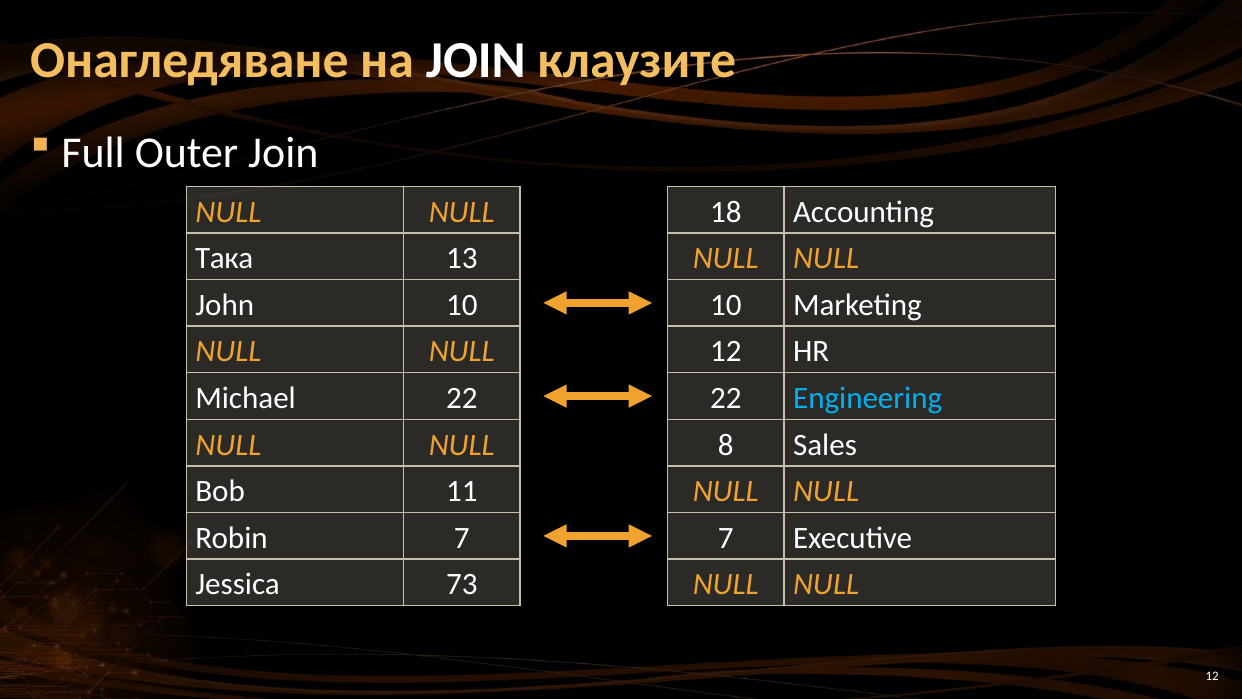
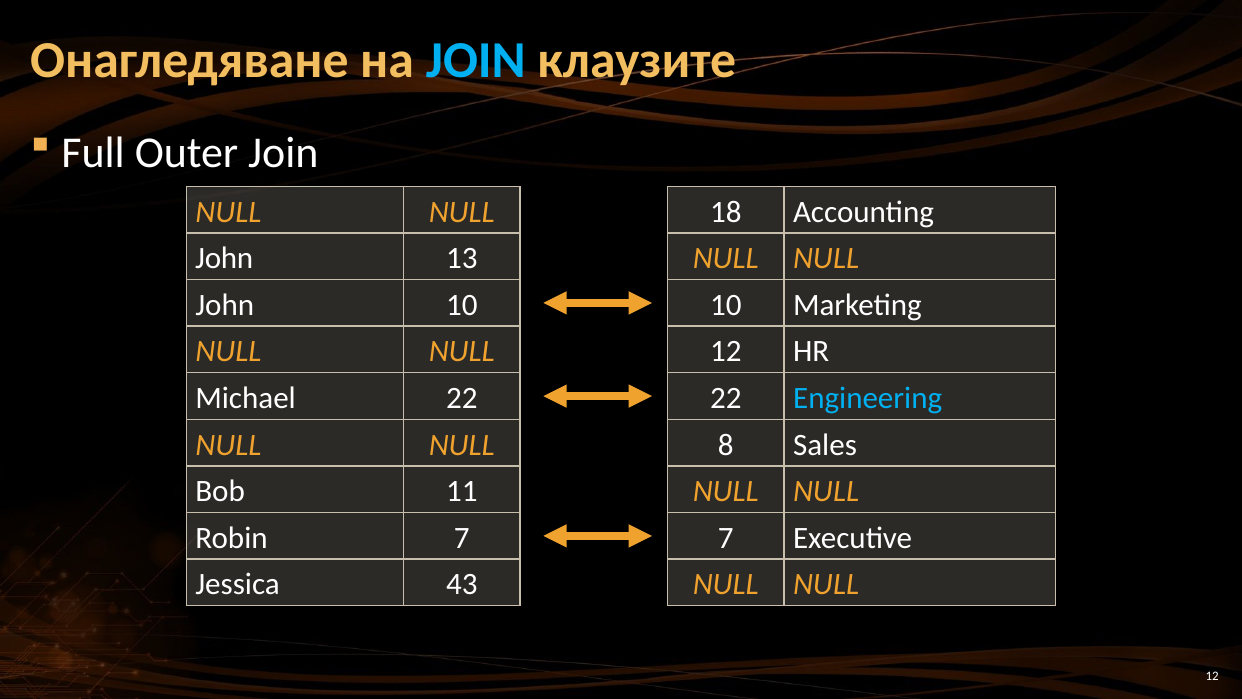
JOIN at (476, 60) colour: white -> light blue
Така at (224, 258): Така -> John
73: 73 -> 43
